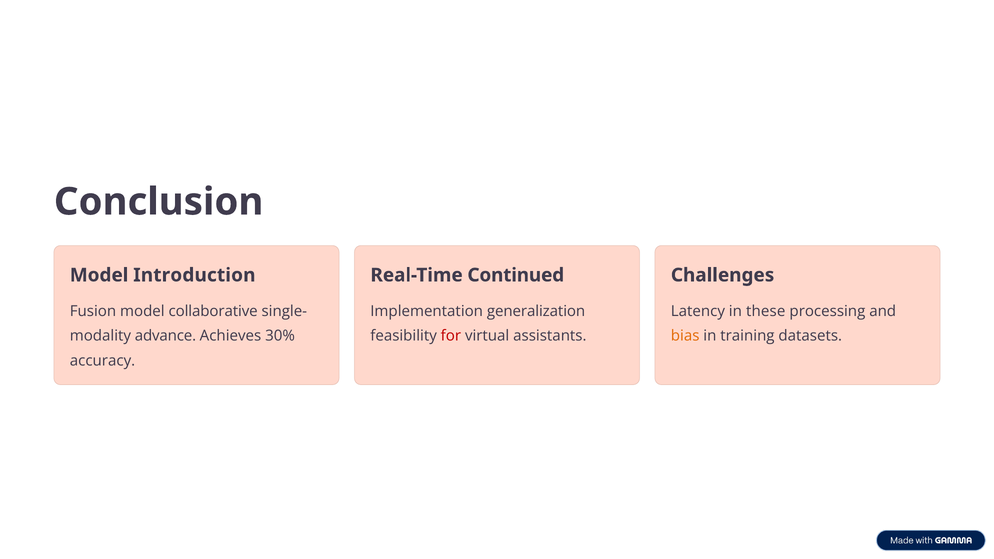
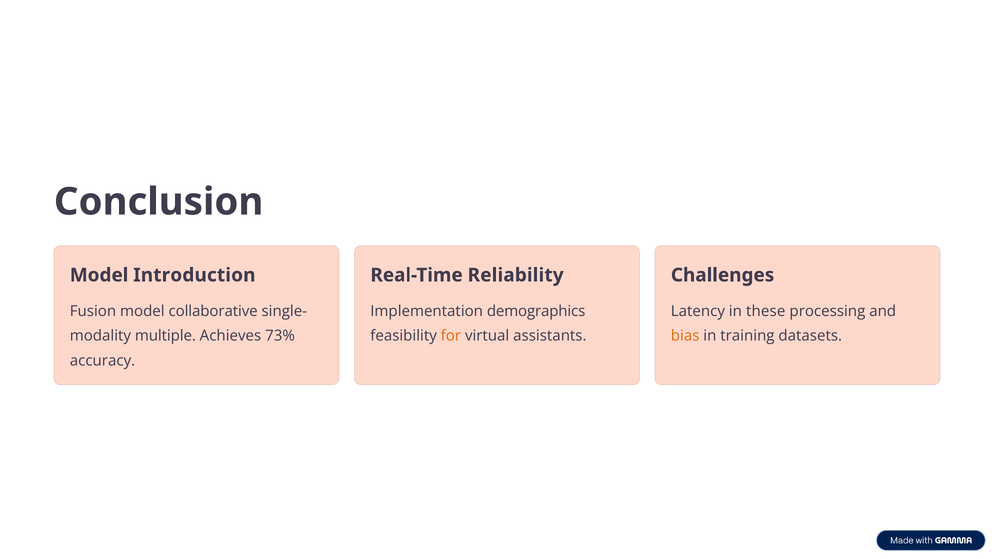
Continued: Continued -> Reliability
generalization: generalization -> demographics
advance: advance -> multiple
30%: 30% -> 73%
for colour: red -> orange
